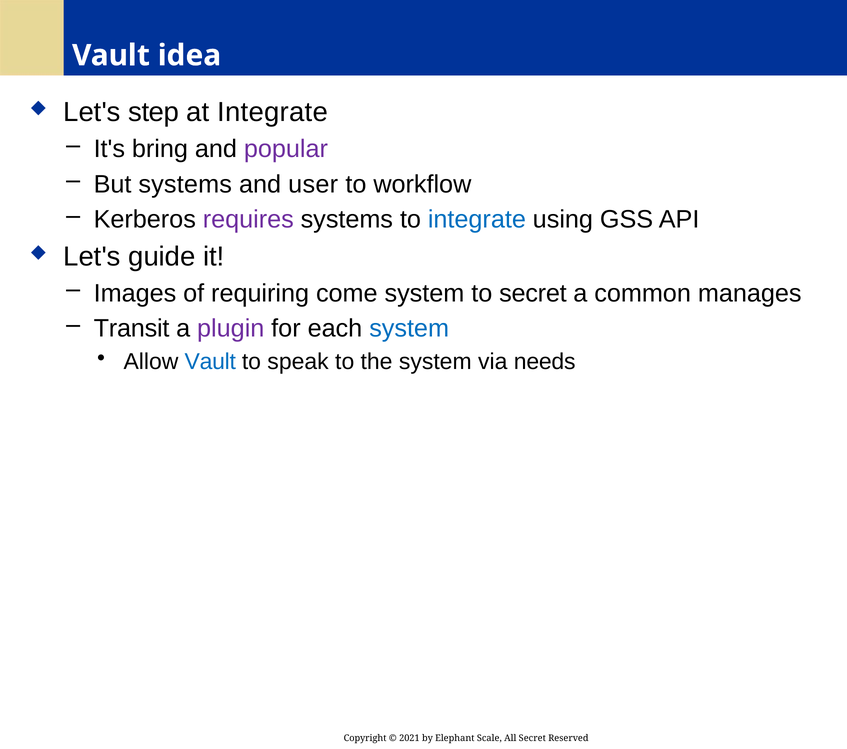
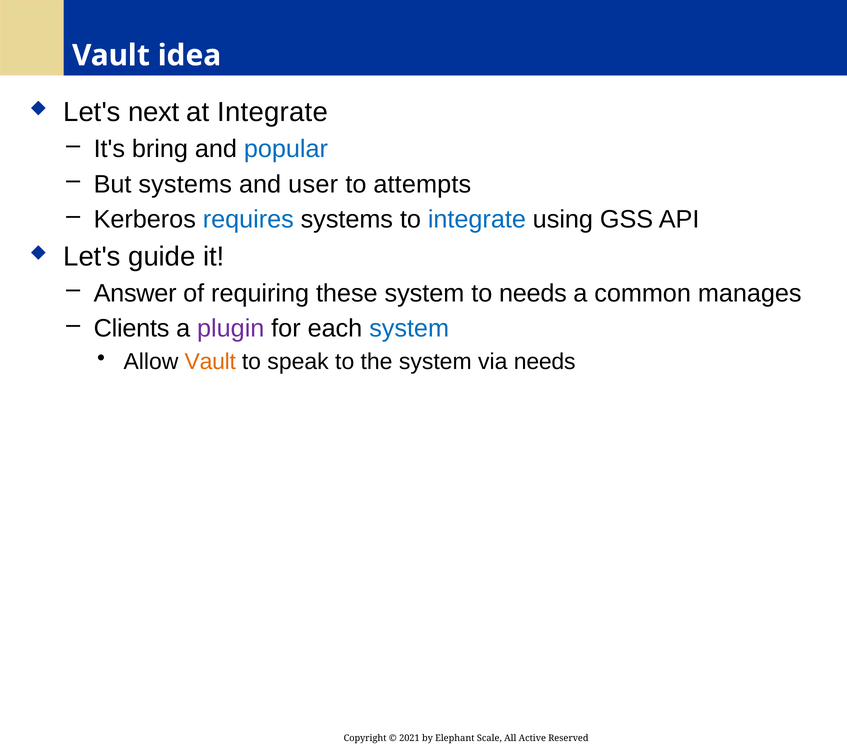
step: step -> next
popular colour: purple -> blue
workflow: workflow -> attempts
requires colour: purple -> blue
Images: Images -> Answer
come: come -> these
to secret: secret -> needs
Transit: Transit -> Clients
Vault at (210, 362) colour: blue -> orange
All Secret: Secret -> Active
